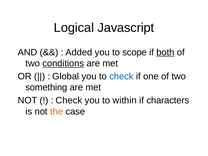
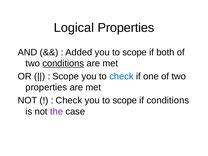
Logical Javascript: Javascript -> Properties
both underline: present -> none
Global at (66, 76): Global -> Scope
something at (46, 87): something -> properties
within at (125, 100): within -> scope
if characters: characters -> conditions
the colour: orange -> purple
